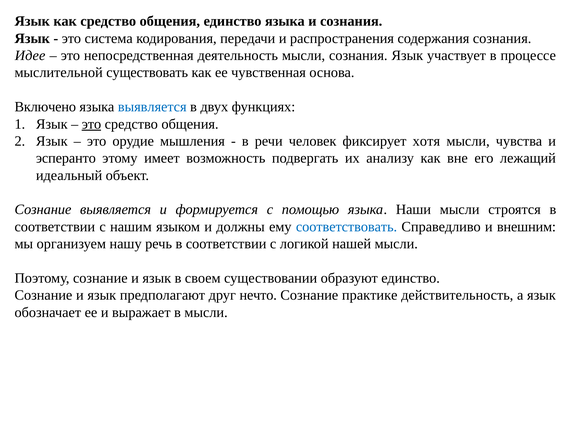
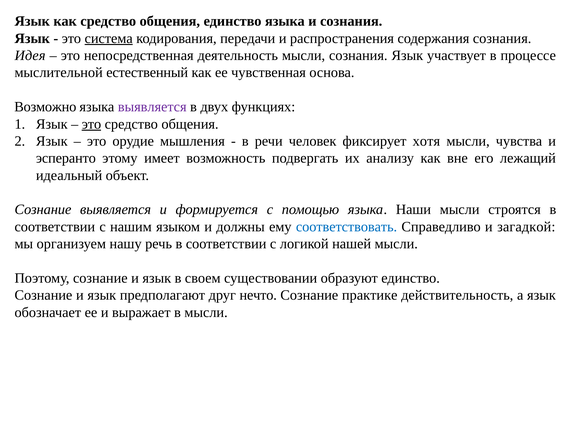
система underline: none -> present
Идее: Идее -> Идея
существовать: существовать -> естественный
Включено: Включено -> Возможно
выявляется at (152, 107) colour: blue -> purple
внешним: внешним -> загадкой
